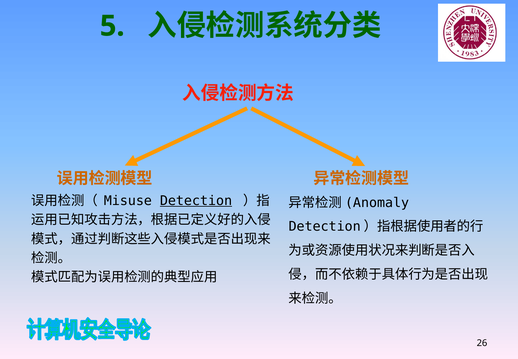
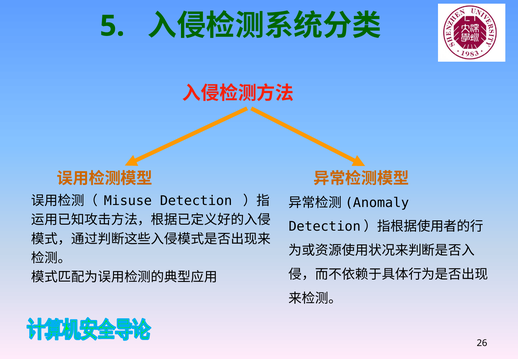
Detection underline: present -> none
